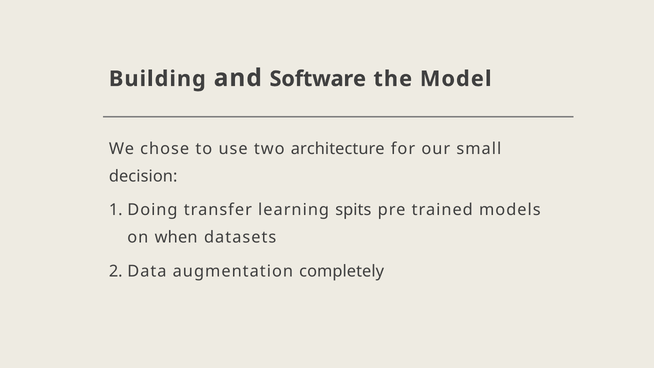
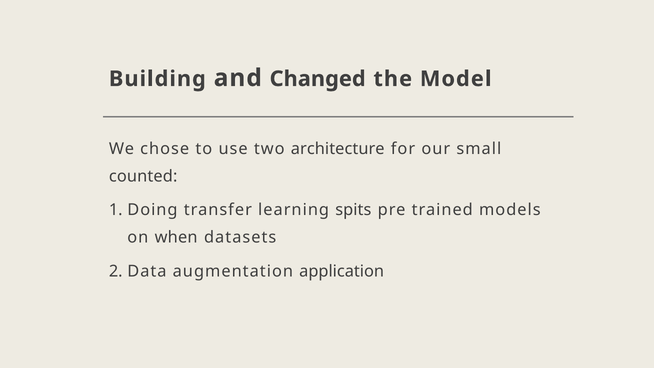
Software: Software -> Changed
decision: decision -> counted
completely: completely -> application
